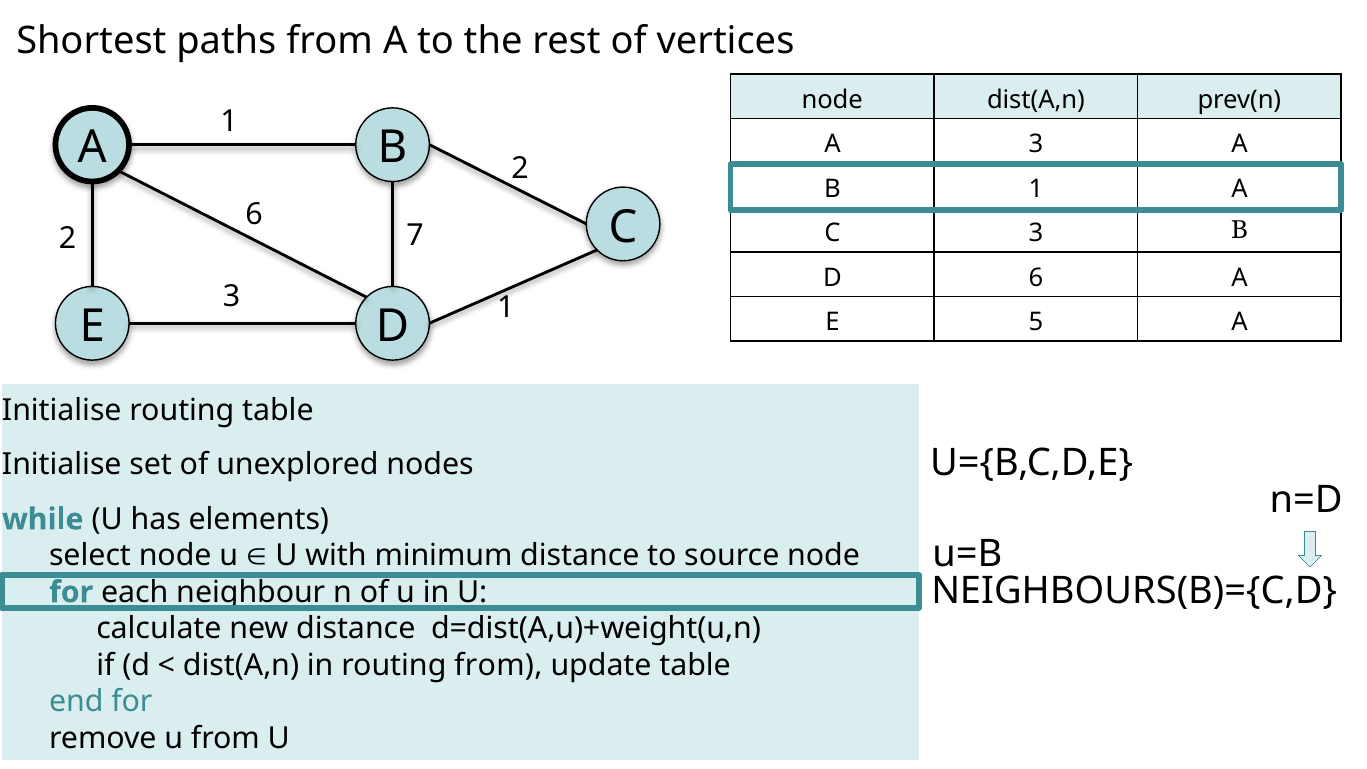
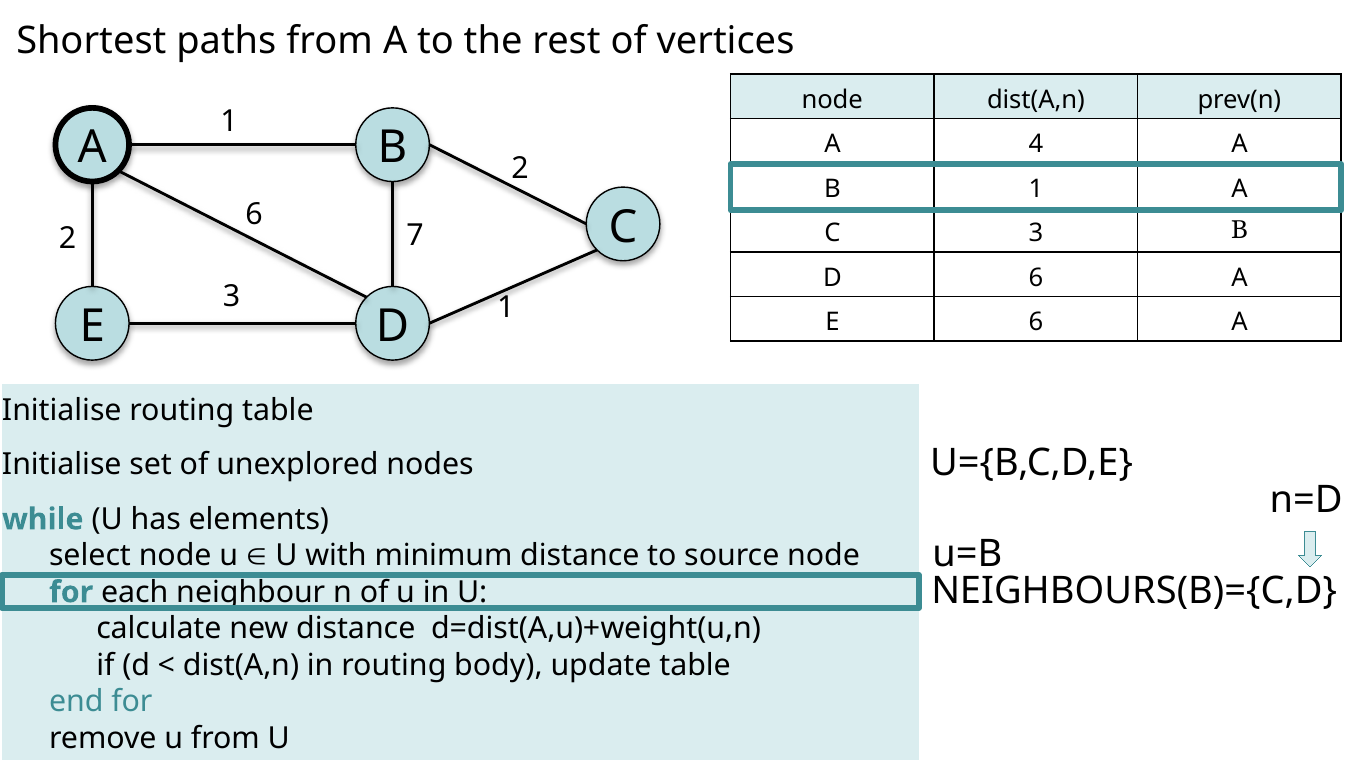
A 3: 3 -> 4
E 5: 5 -> 6
routing from: from -> body
